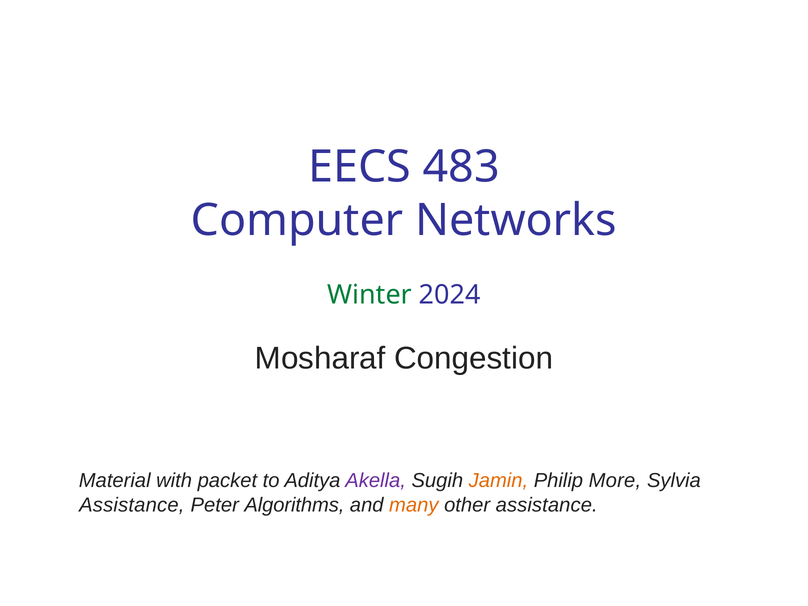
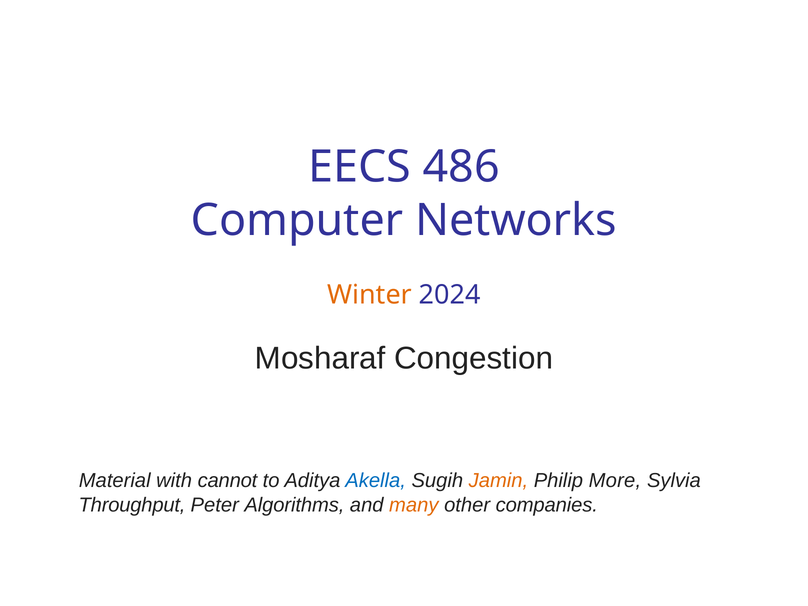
483: 483 -> 486
Winter colour: green -> orange
packet: packet -> cannot
Akella colour: purple -> blue
Assistance at (132, 505): Assistance -> Throughput
other assistance: assistance -> companies
